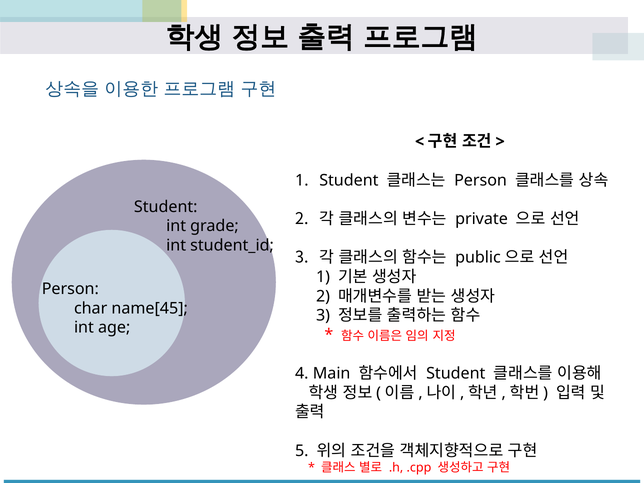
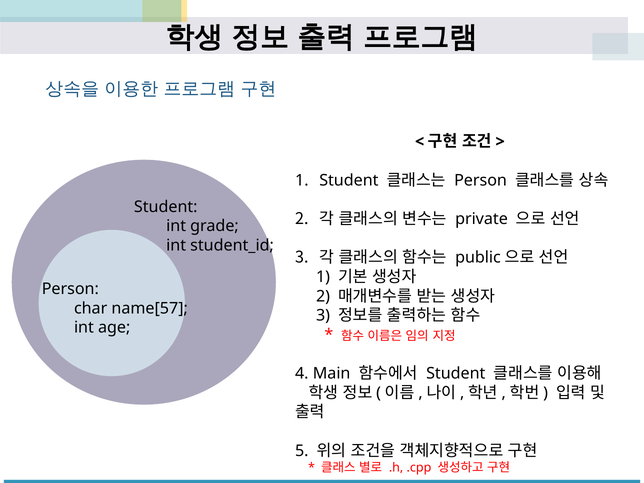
name[45: name[45 -> name[57
